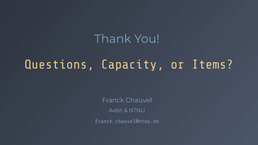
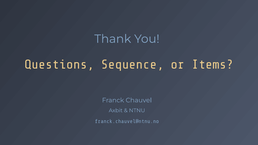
Capacity: Capacity -> Sequence
